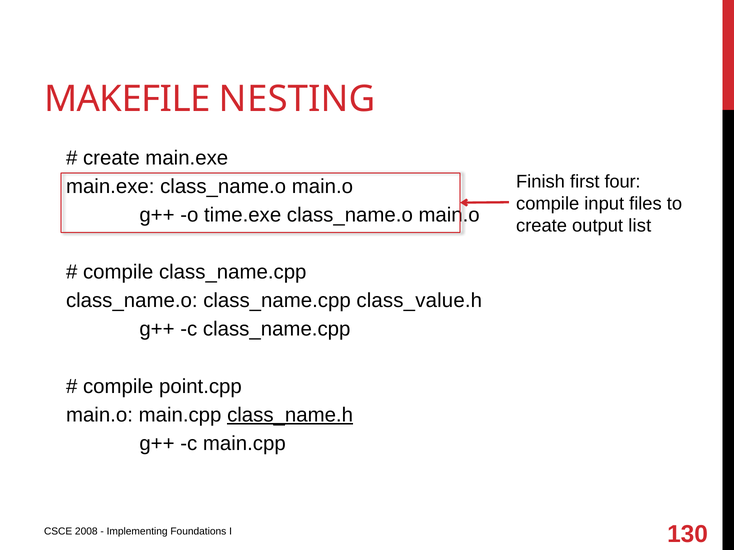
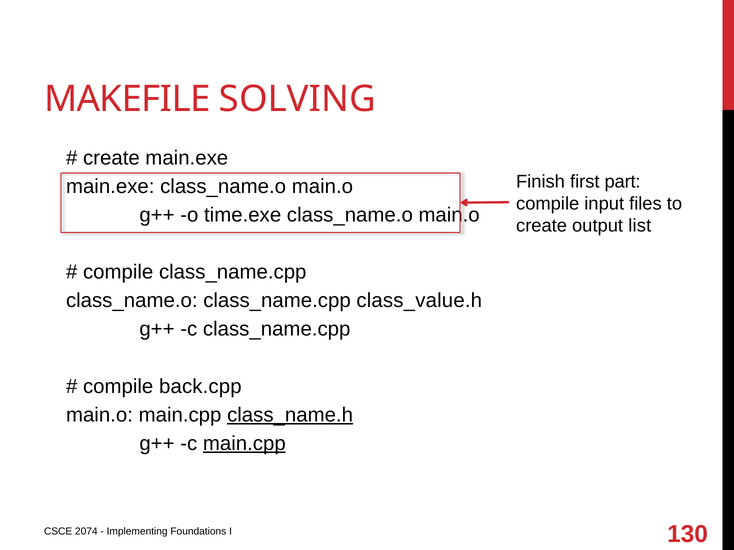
NESTING: NESTING -> SOLVING
four: four -> part
point.cpp: point.cpp -> back.cpp
main.cpp at (244, 444) underline: none -> present
2008: 2008 -> 2074
